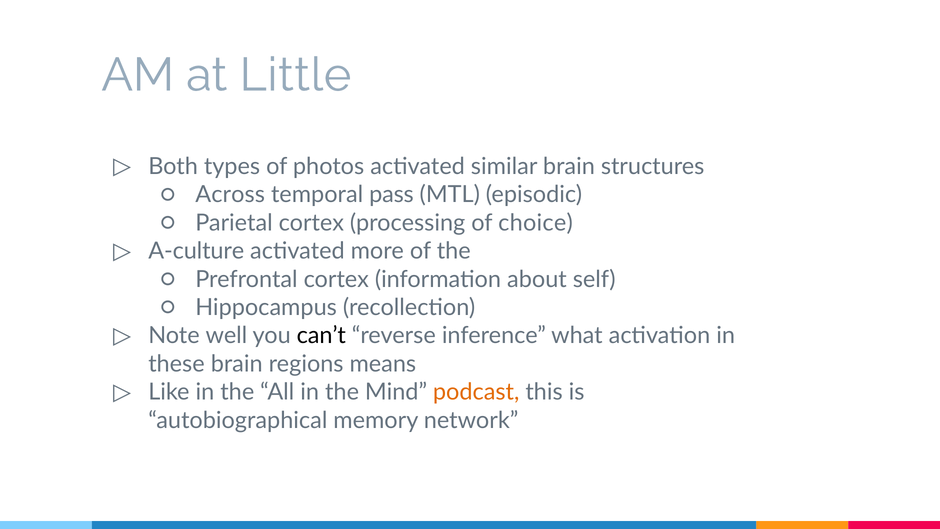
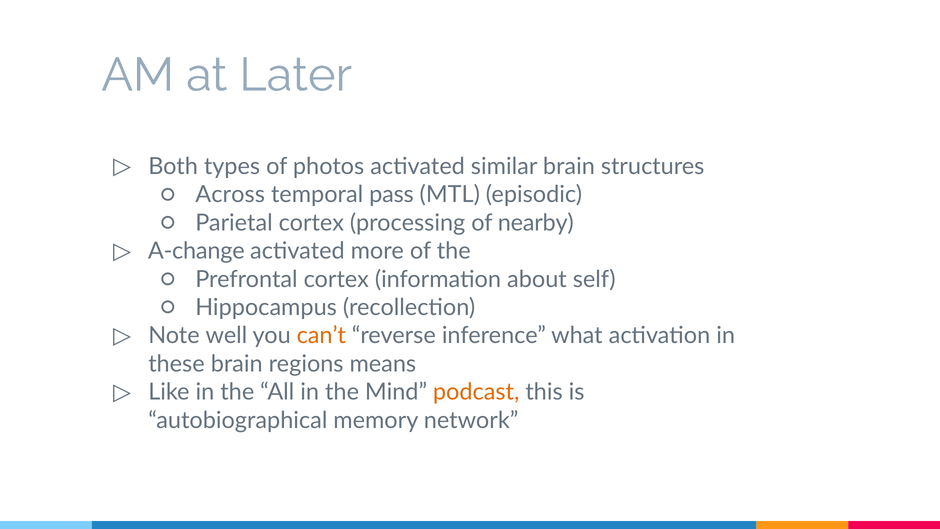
Little: Little -> Later
choice: choice -> nearby
A-culture: A-culture -> A-change
can’t colour: black -> orange
